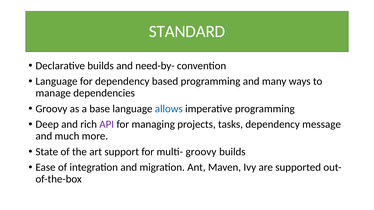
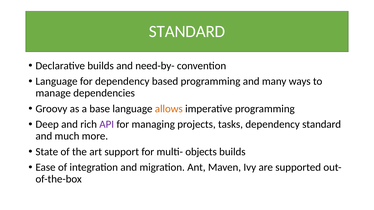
allows colour: blue -> orange
dependency message: message -> standard
multi- groovy: groovy -> objects
